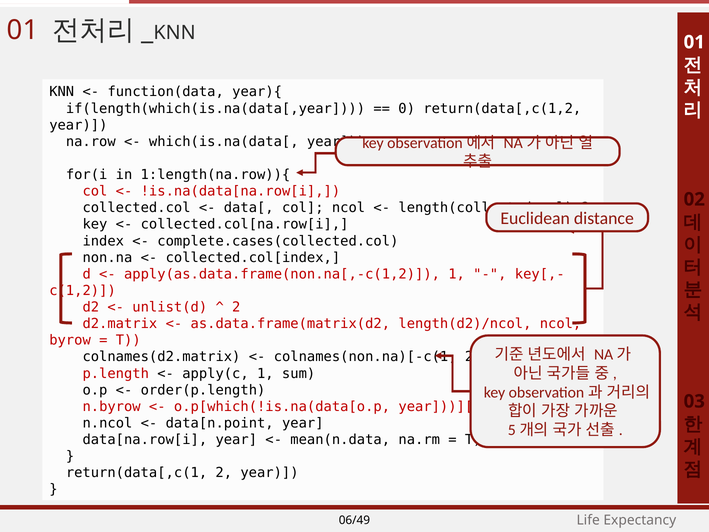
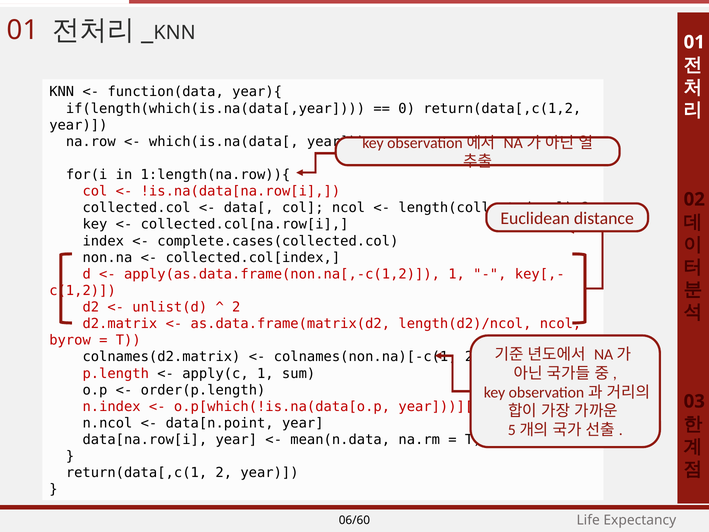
n.byrow: n.byrow -> n.index
06/49: 06/49 -> 06/60
